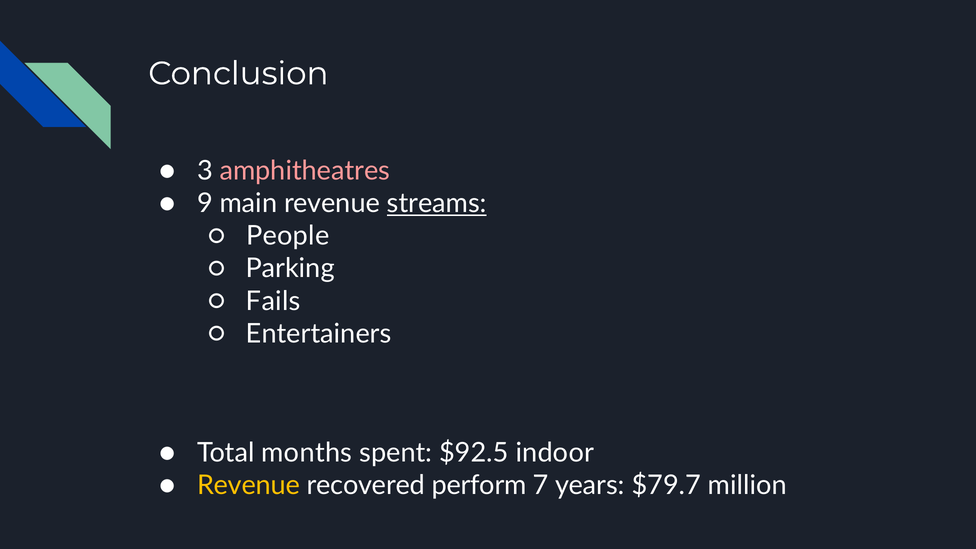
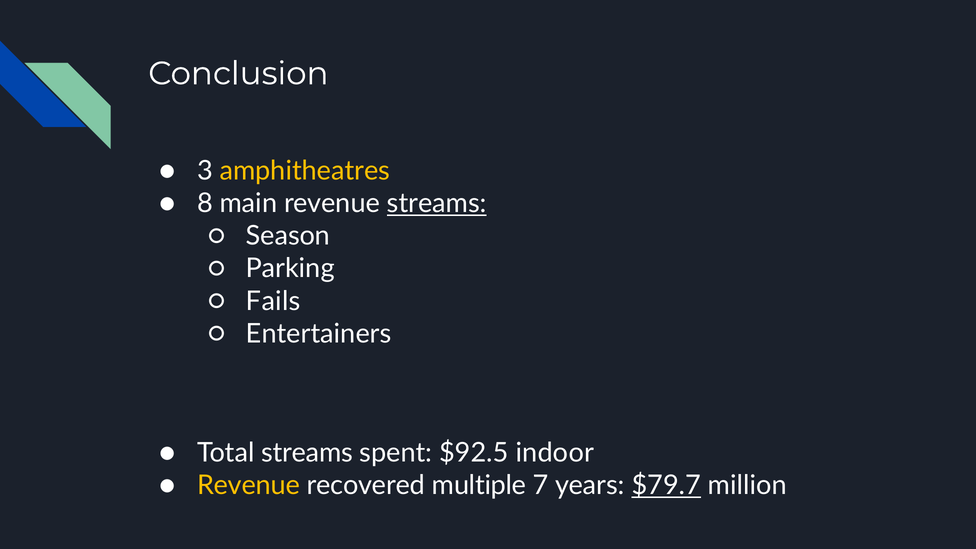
amphitheatres colour: pink -> yellow
9: 9 -> 8
People: People -> Season
Total months: months -> streams
perform: perform -> multiple
$79.7 underline: none -> present
